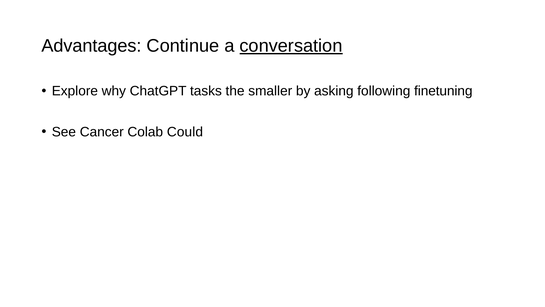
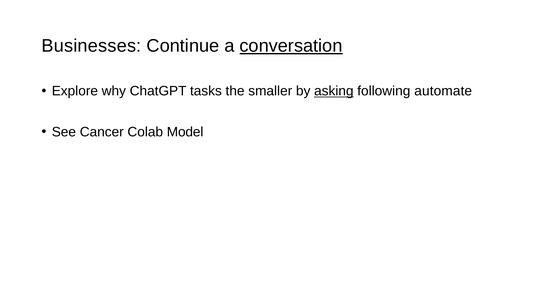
Advantages: Advantages -> Businesses
asking underline: none -> present
finetuning: finetuning -> automate
Could: Could -> Model
